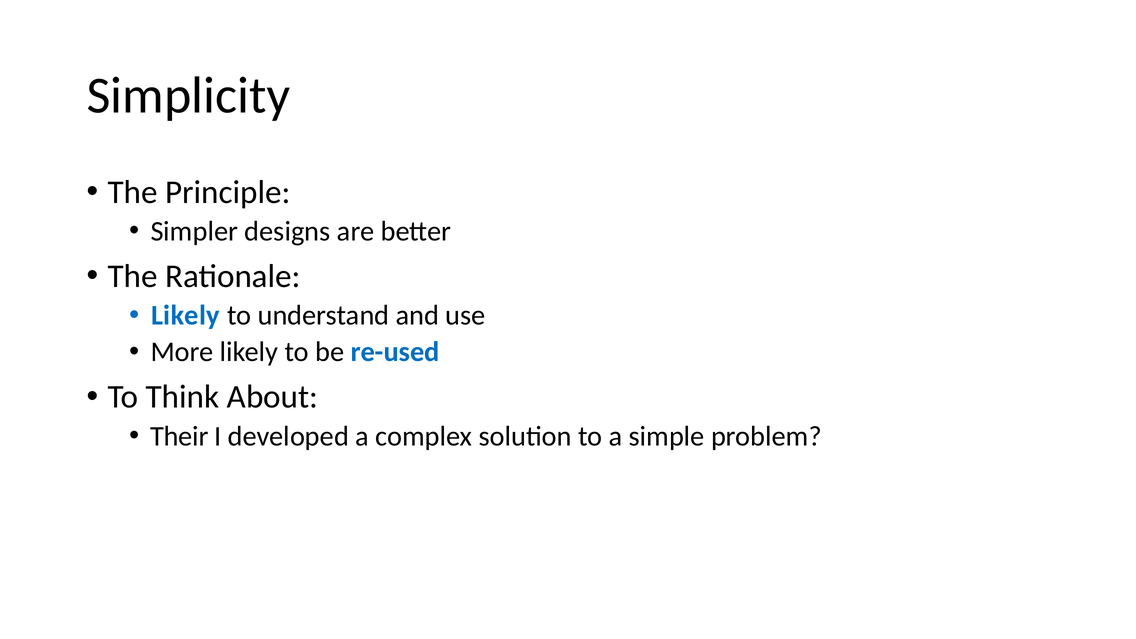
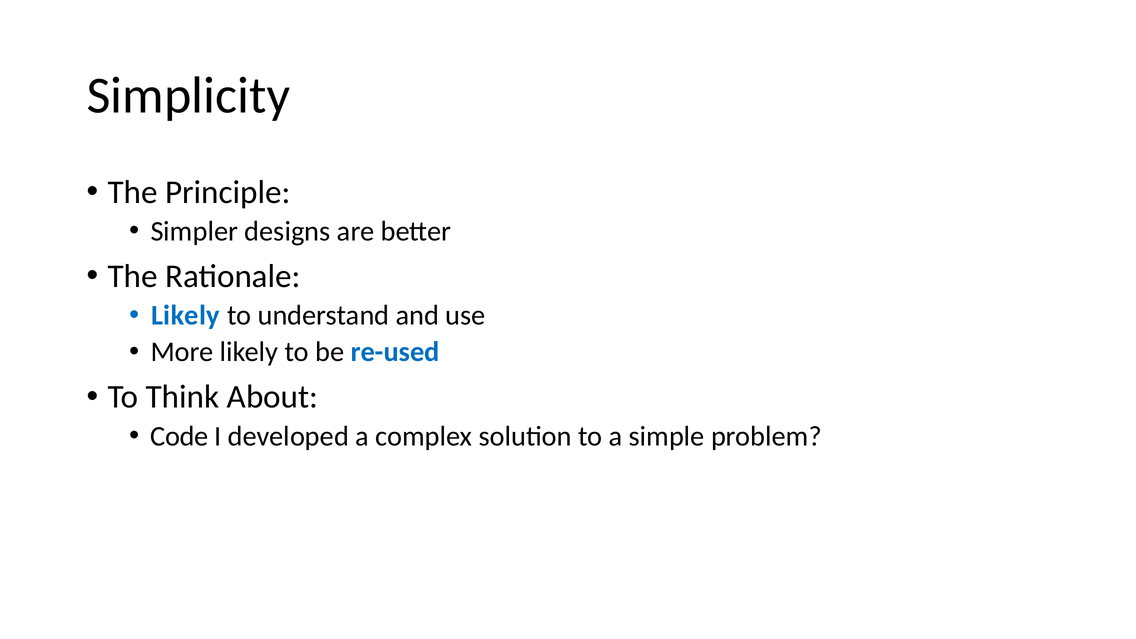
Their: Their -> Code
